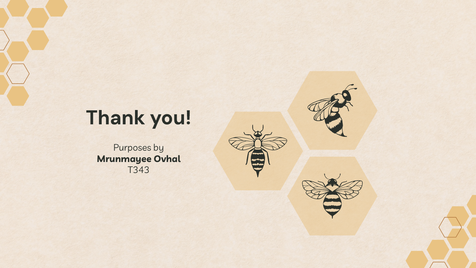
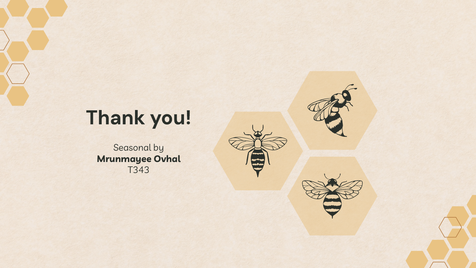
Purposes: Purposes -> Seasonal
